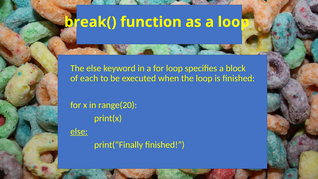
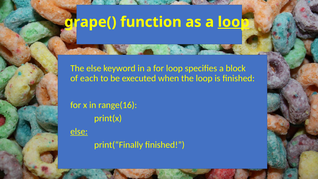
break(: break( -> grape(
loop at (234, 22) underline: none -> present
range(20: range(20 -> range(16
